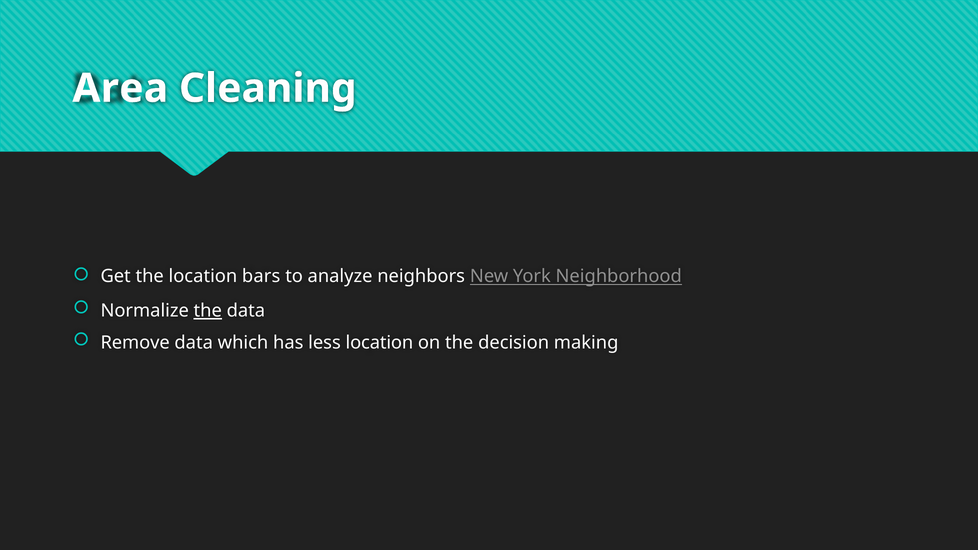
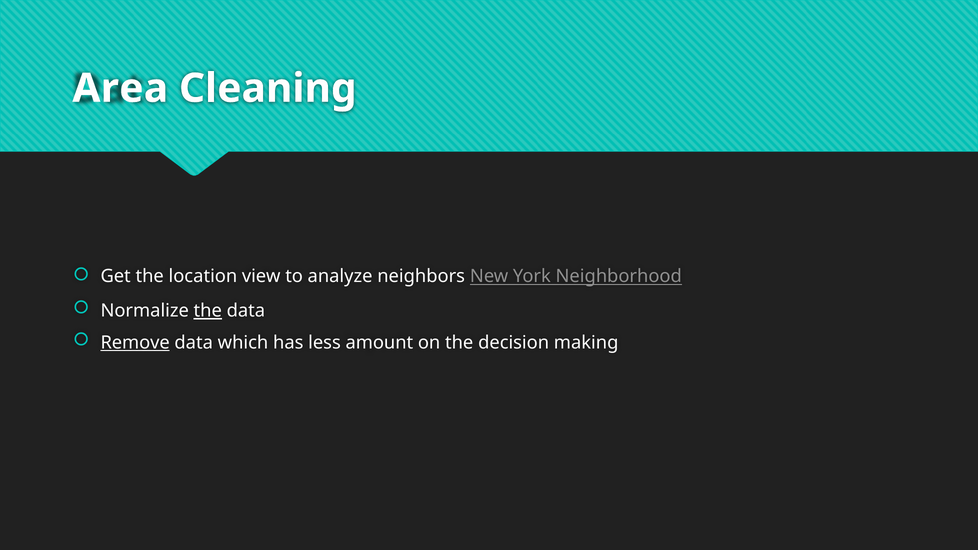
bars: bars -> view
Remove underline: none -> present
less location: location -> amount
